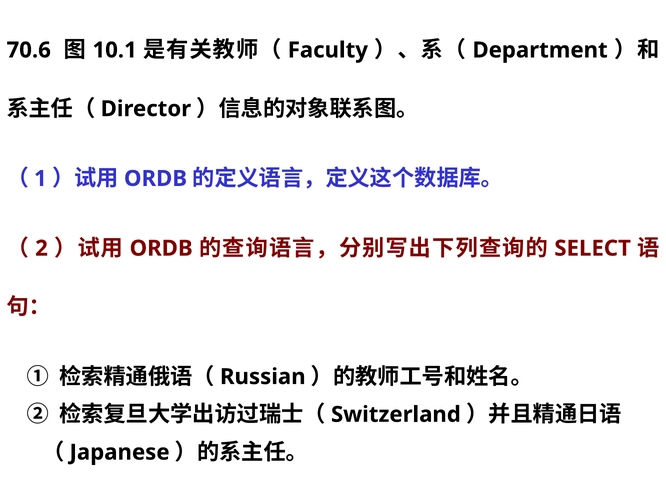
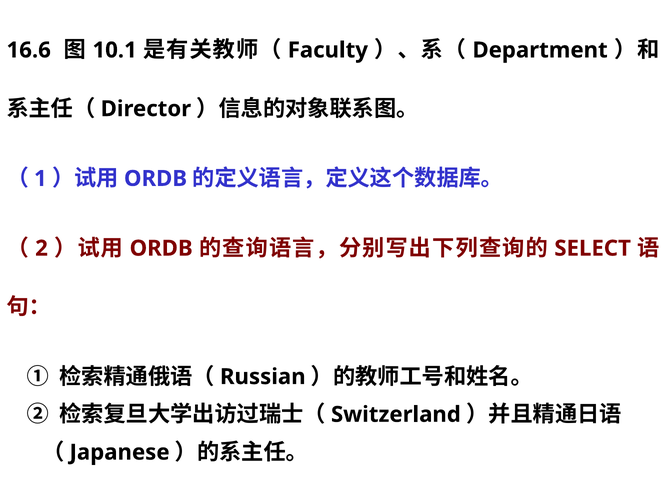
70.6: 70.6 -> 16.6
